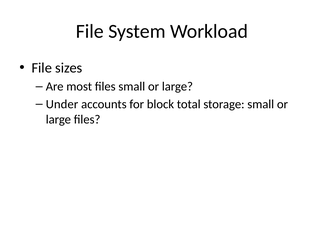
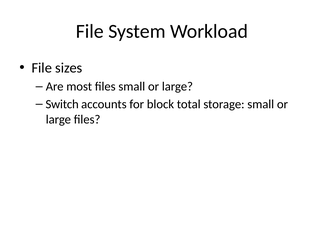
Under: Under -> Switch
